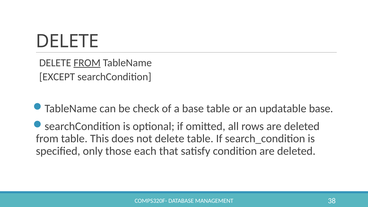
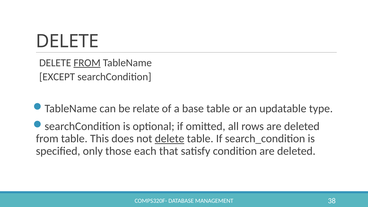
check: check -> relate
updatable base: base -> type
delete at (170, 139) underline: none -> present
